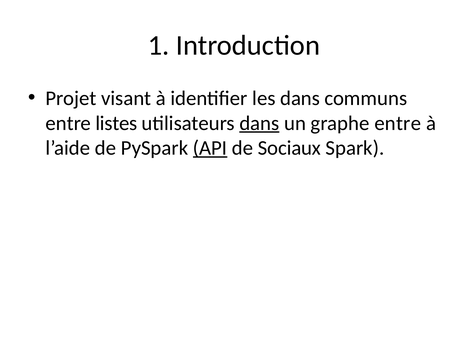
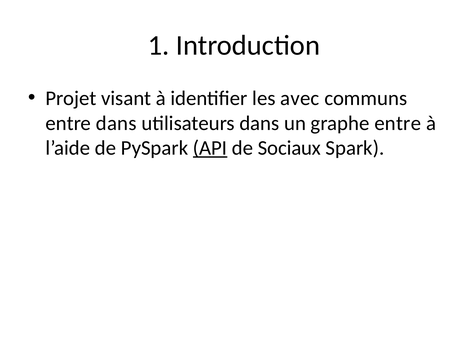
les dans: dans -> avec
entre listes: listes -> dans
dans at (259, 123) underline: present -> none
